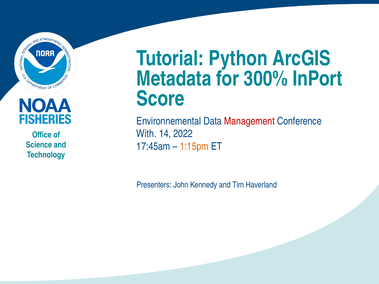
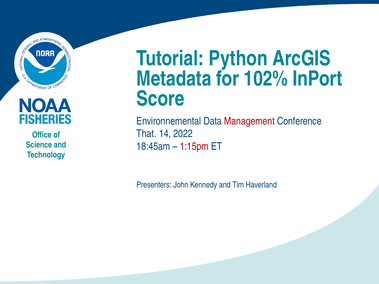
300%: 300% -> 102%
With: With -> That
17:45am: 17:45am -> 18:45am
1:15pm colour: orange -> red
